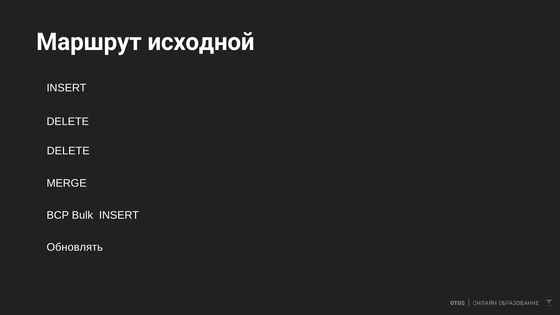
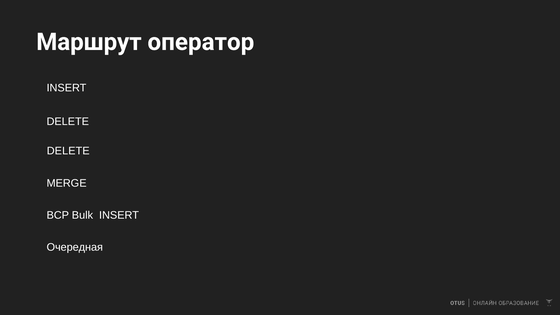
исходной: исходной -> оператор
Обновлять: Обновлять -> Очередная
